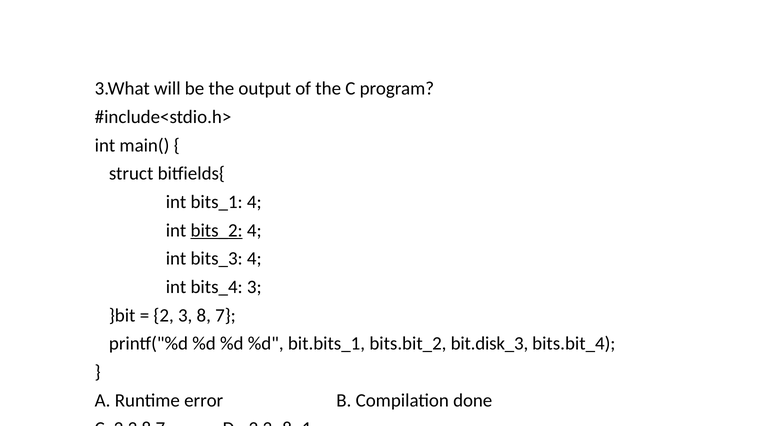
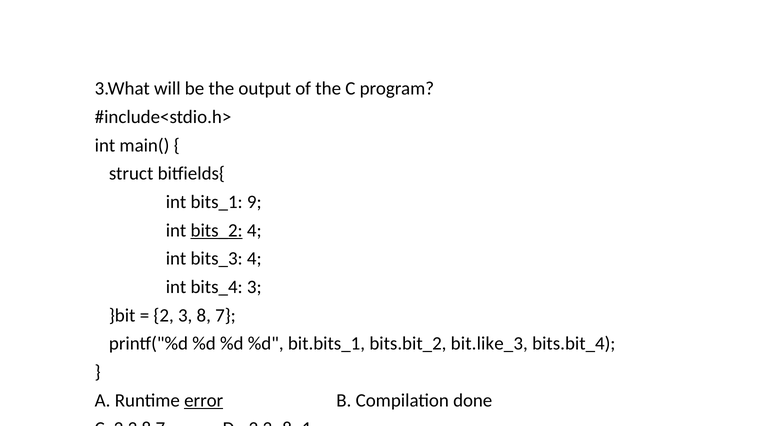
bits_1 4: 4 -> 9
bit.disk_3: bit.disk_3 -> bit.like_3
error underline: none -> present
